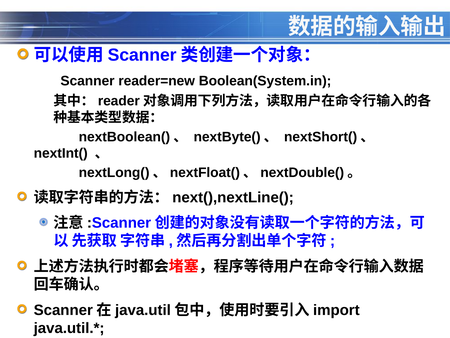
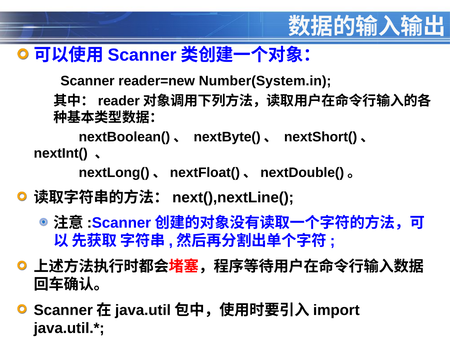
Boolean(System.in: Boolean(System.in -> Number(System.in
